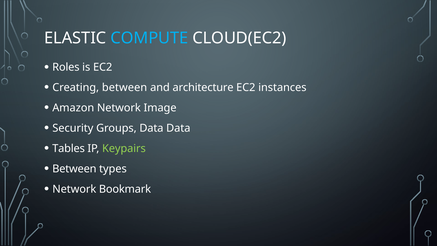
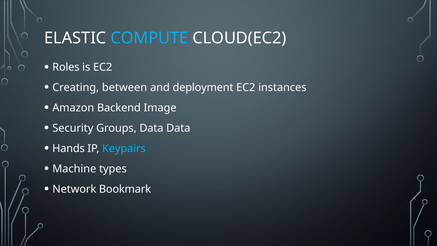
architecture: architecture -> deployment
Amazon Network: Network -> Backend
Tables: Tables -> Hands
Keypairs colour: light green -> light blue
Between at (74, 169): Between -> Machine
